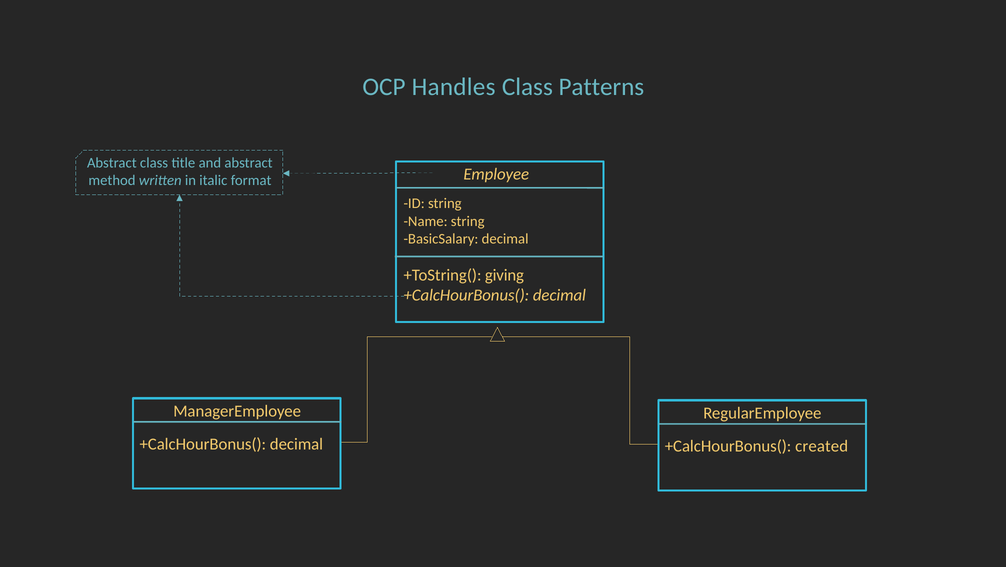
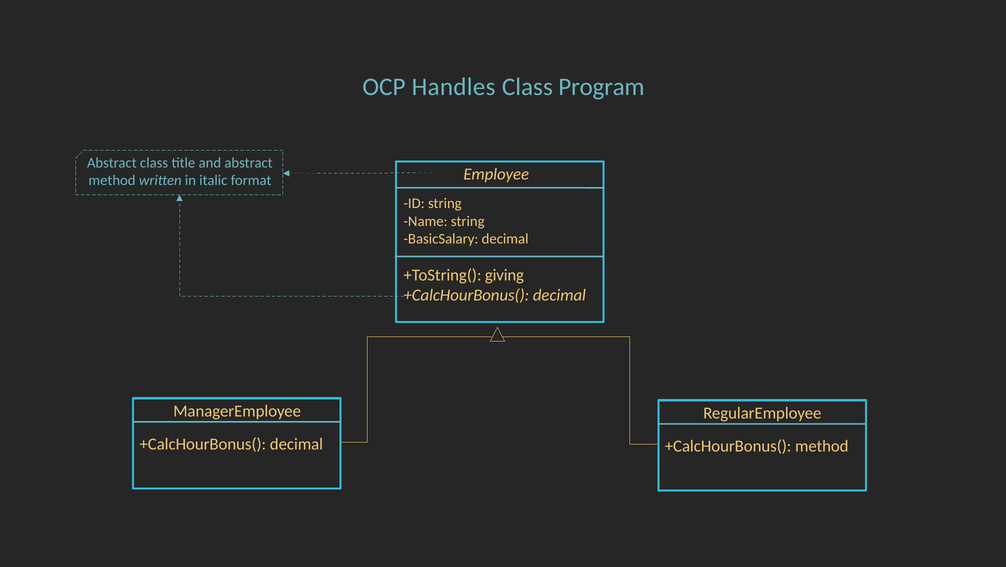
Patterns: Patterns -> Program
+CalcHourBonus( created: created -> method
